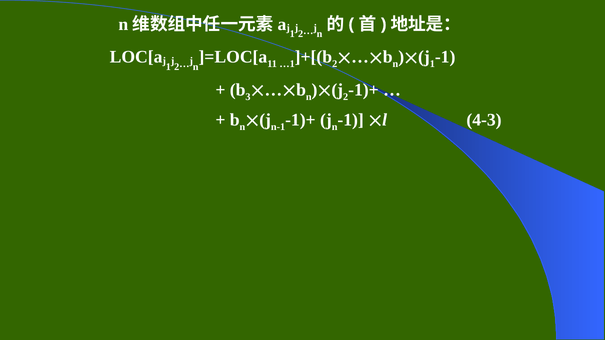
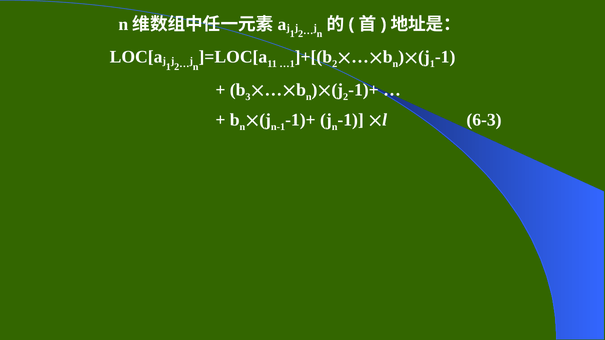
4-3: 4-3 -> 6-3
